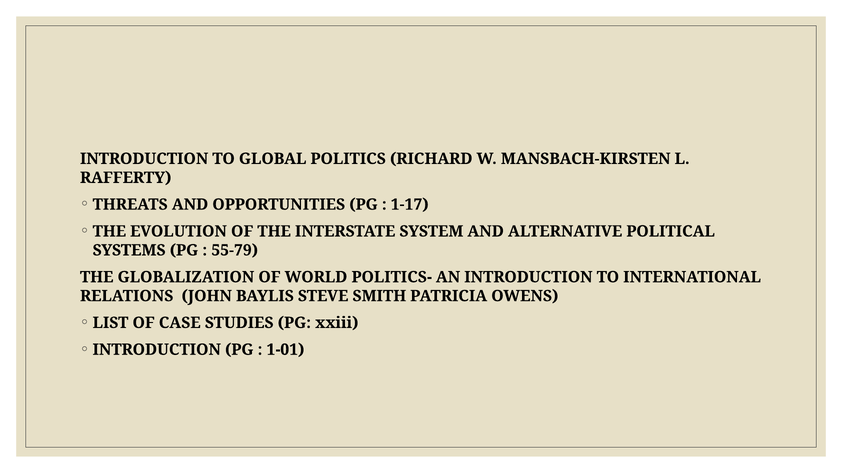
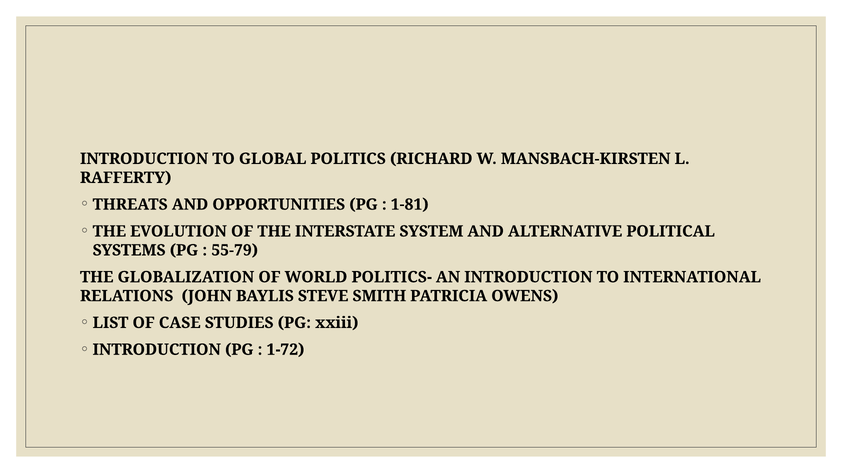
1-17: 1-17 -> 1-81
1-01: 1-01 -> 1-72
